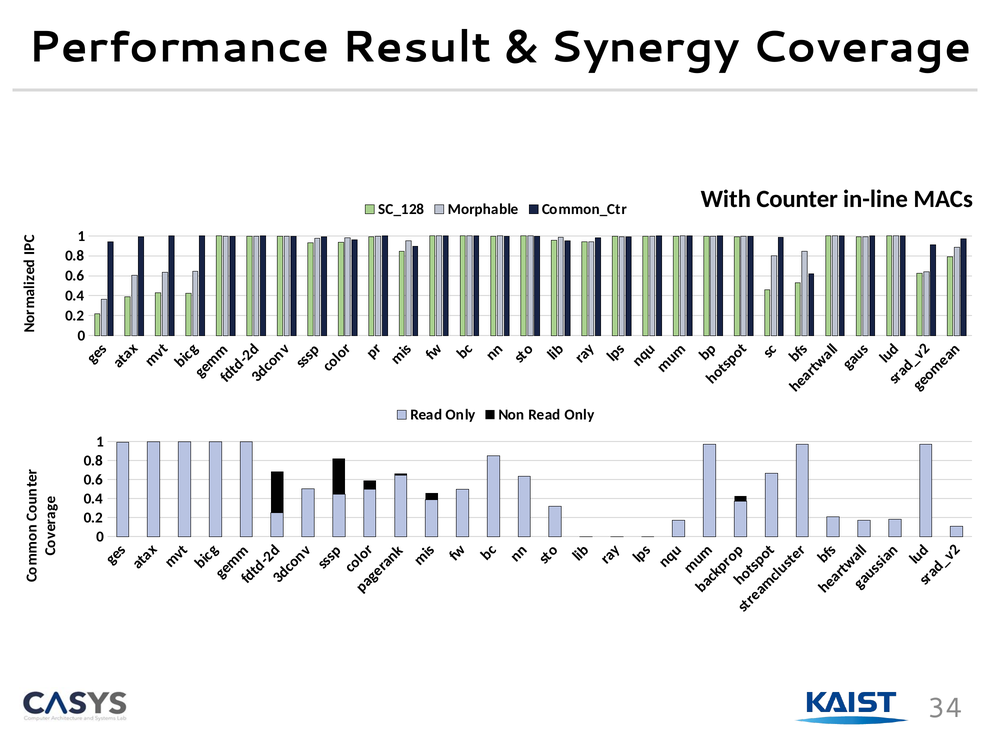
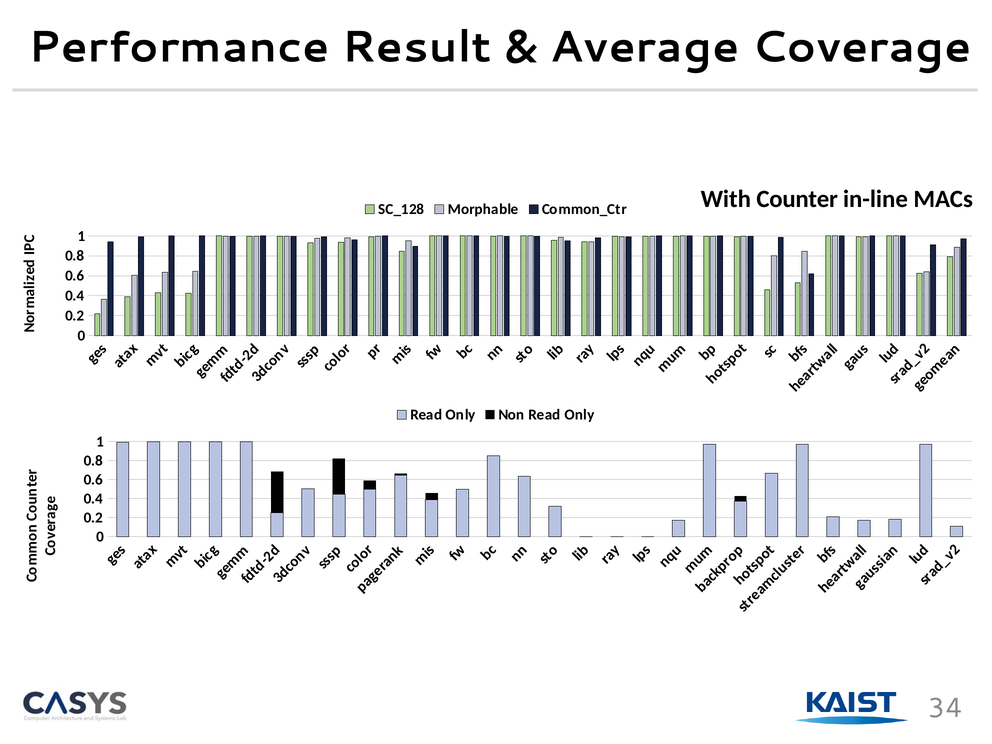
Synergy: Synergy -> Average
